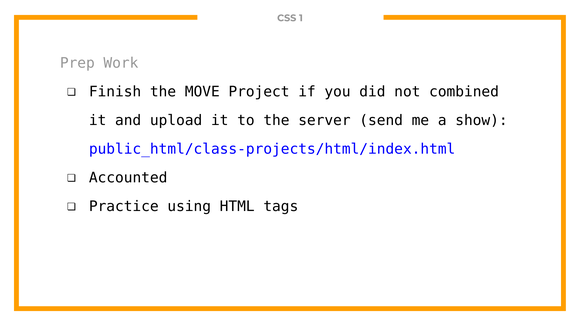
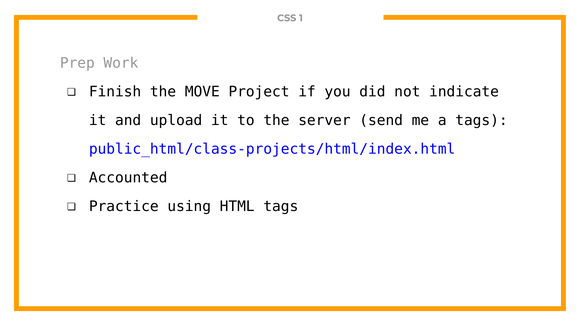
combined: combined -> indicate
a show: show -> tags
